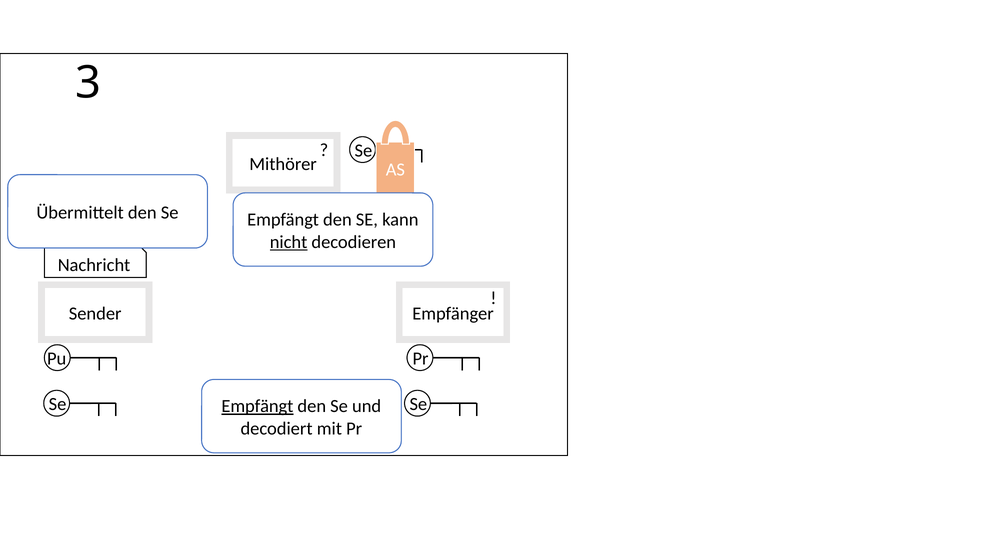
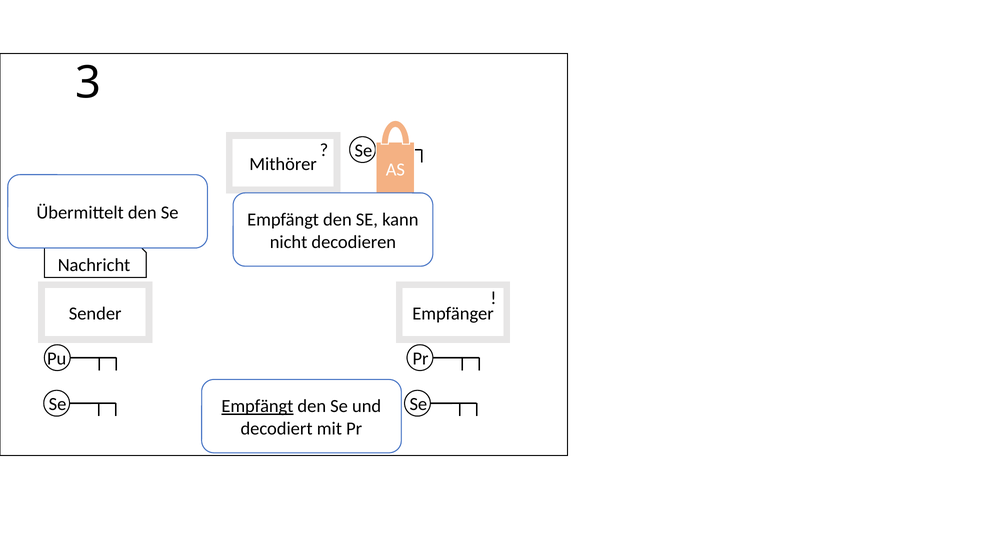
nicht underline: present -> none
